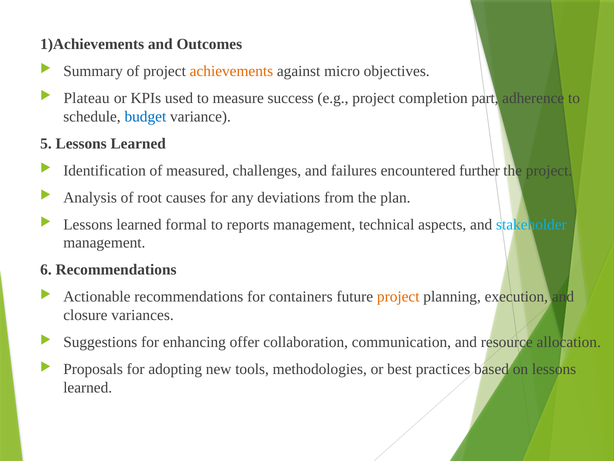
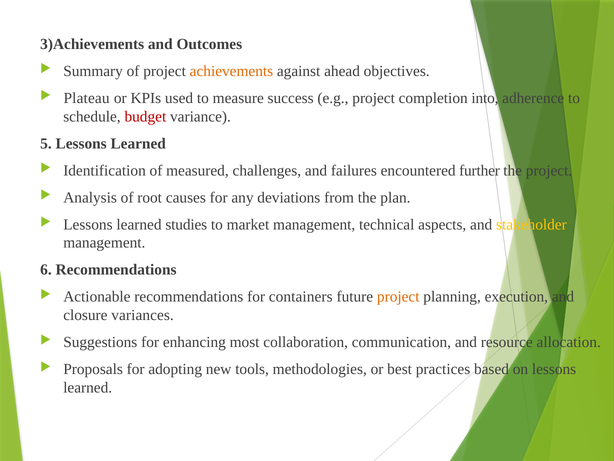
1)Achievements: 1)Achievements -> 3)Achievements
micro: micro -> ahead
part: part -> into
budget colour: blue -> red
formal: formal -> studies
reports: reports -> market
stakeholder colour: light blue -> yellow
offer: offer -> most
